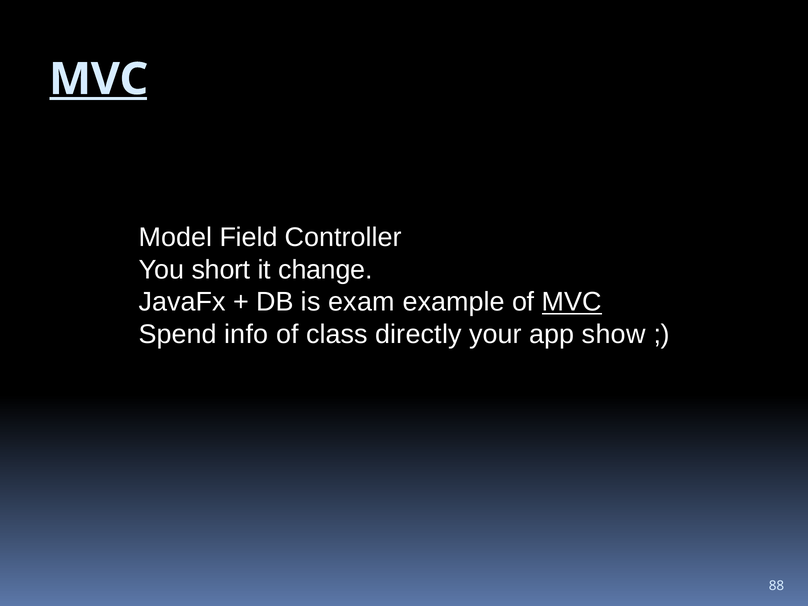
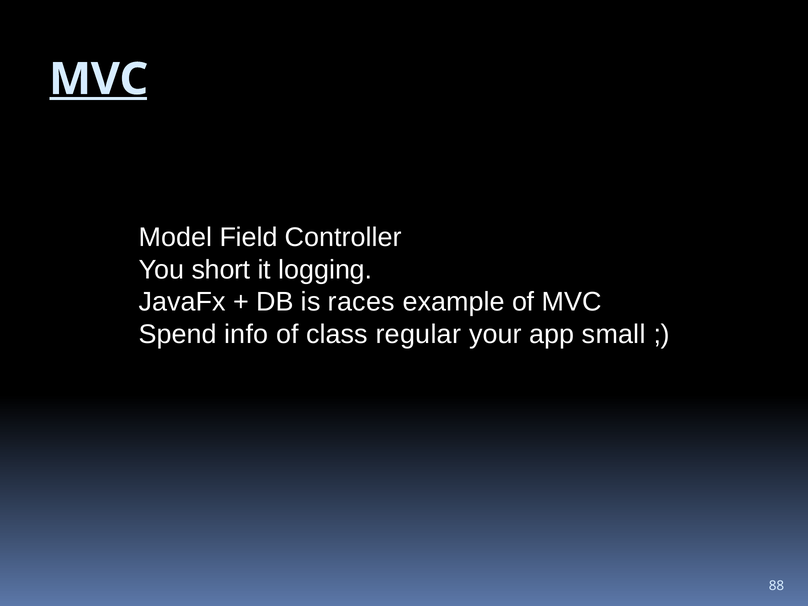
change: change -> logging
exam: exam -> races
MVC at (572, 302) underline: present -> none
directly: directly -> regular
show: show -> small
